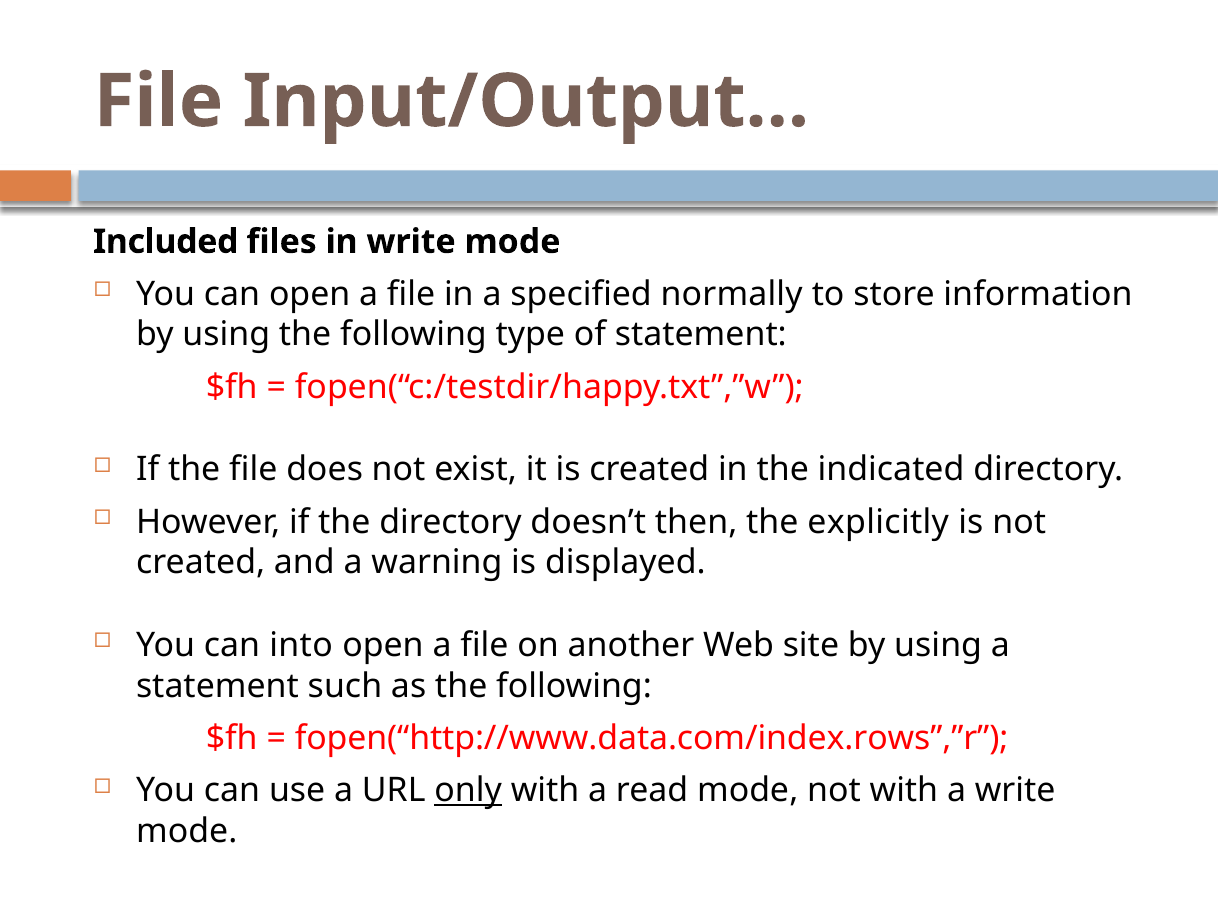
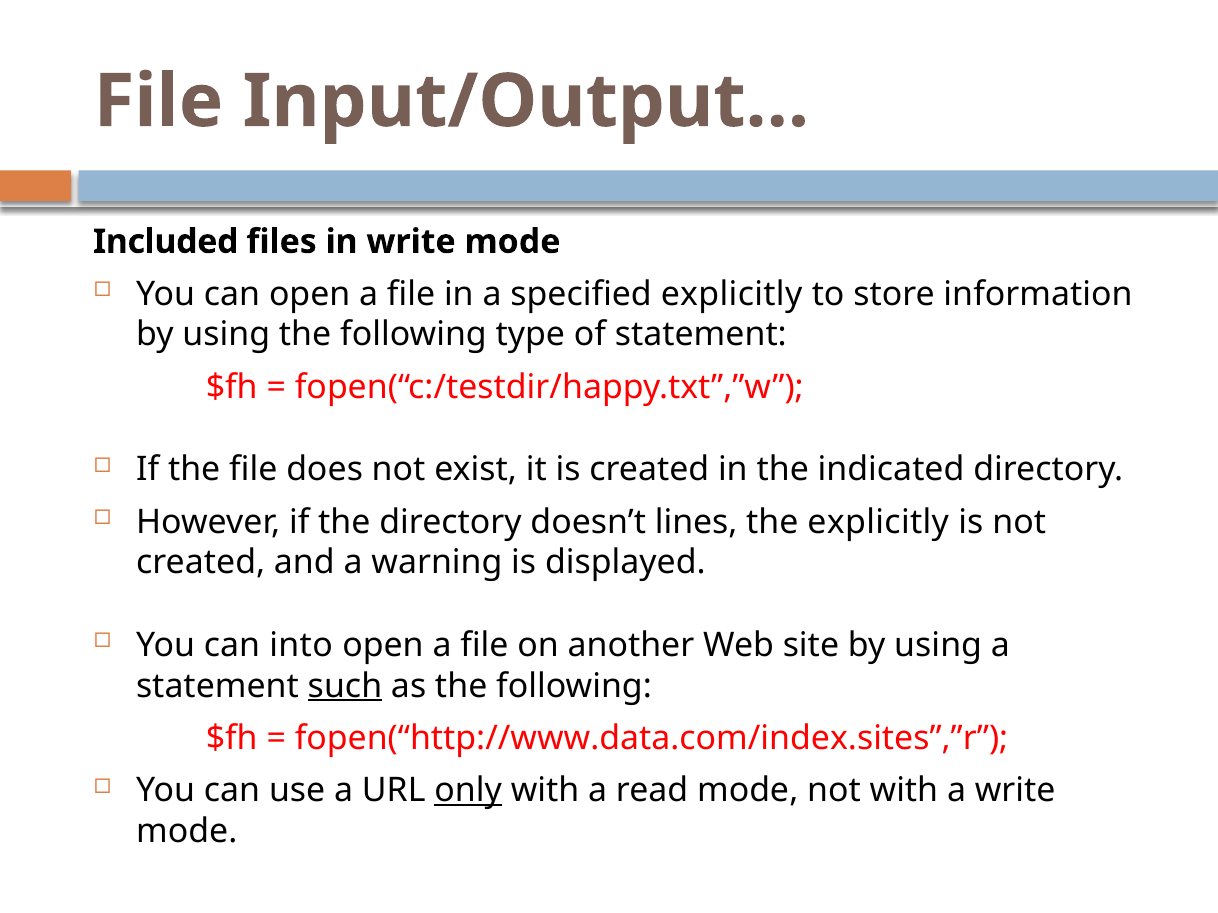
specified normally: normally -> explicitly
then: then -> lines
such underline: none -> present
fopen(“http://www.data.com/index.rows”,”r: fopen(“http://www.data.com/index.rows”,”r -> fopen(“http://www.data.com/index.sites”,”r
